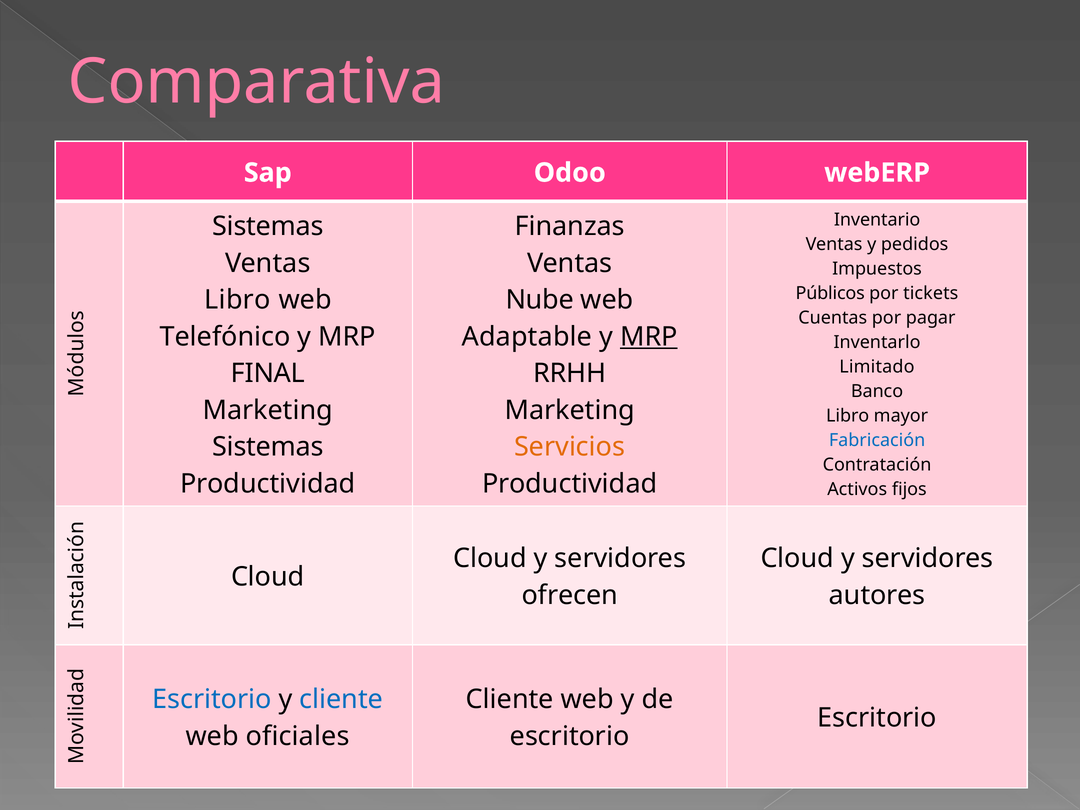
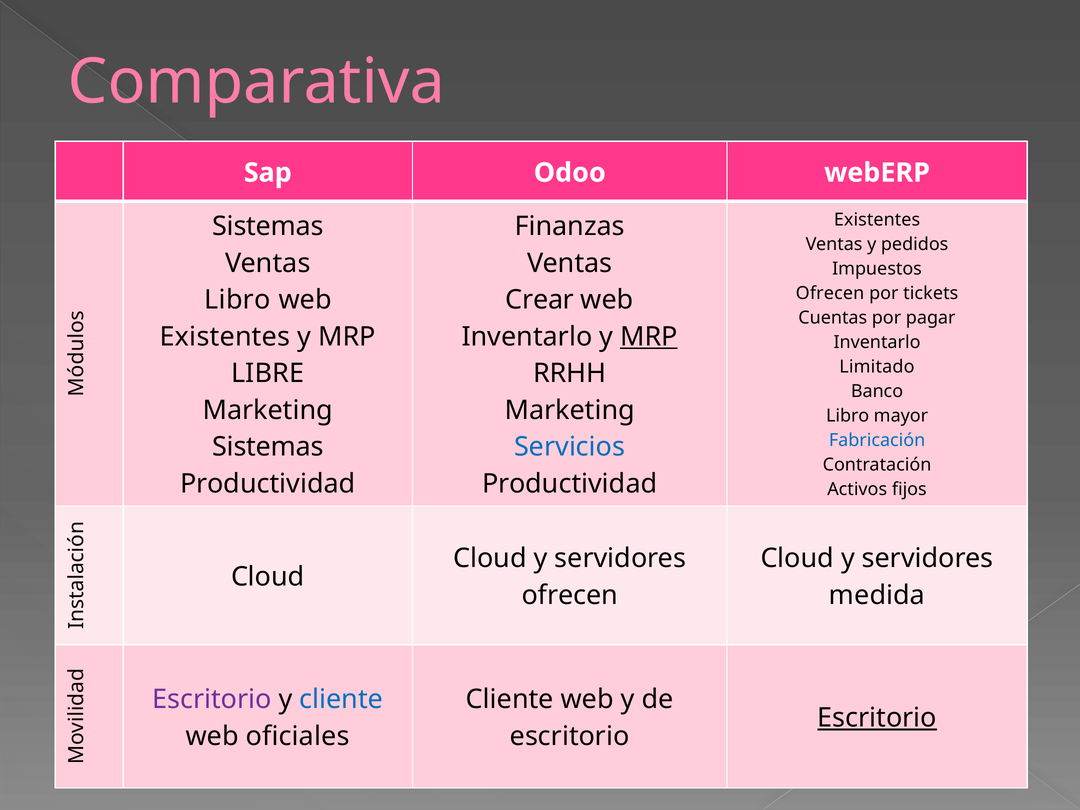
Inventario at (877, 220): Inventario -> Existentes
Públicos at (830, 293): Públicos -> Ofrecen
Nube: Nube -> Crear
Telefónico at (225, 337): Telefónico -> Existentes
Adaptable at (527, 337): Adaptable -> Inventarlo
FINAL: FINAL -> LIBRE
Servicios colour: orange -> blue
autores: autores -> medida
Escritorio at (212, 700) colour: blue -> purple
Escritorio at (877, 718) underline: none -> present
